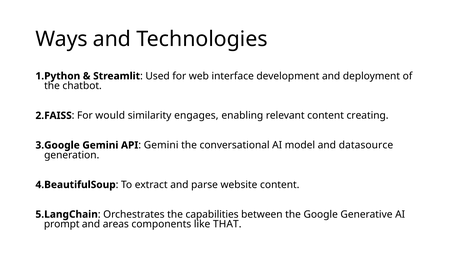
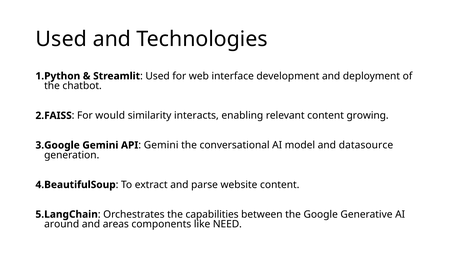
Ways at (61, 39): Ways -> Used
engages: engages -> interacts
creating: creating -> growing
prompt: prompt -> around
THAT: THAT -> NEED
